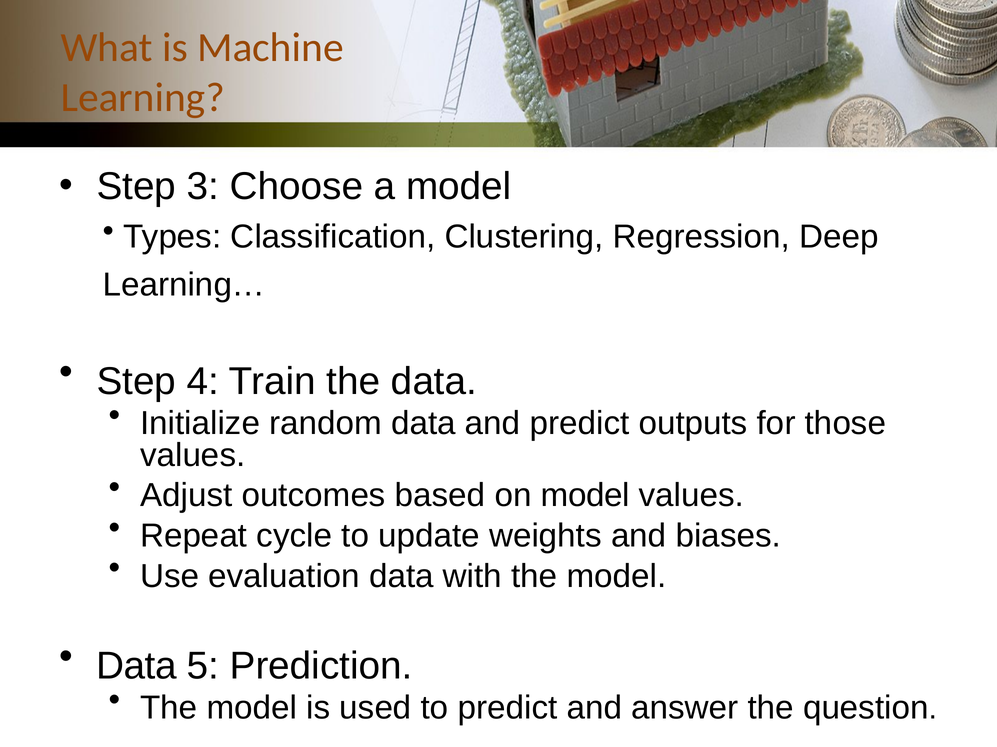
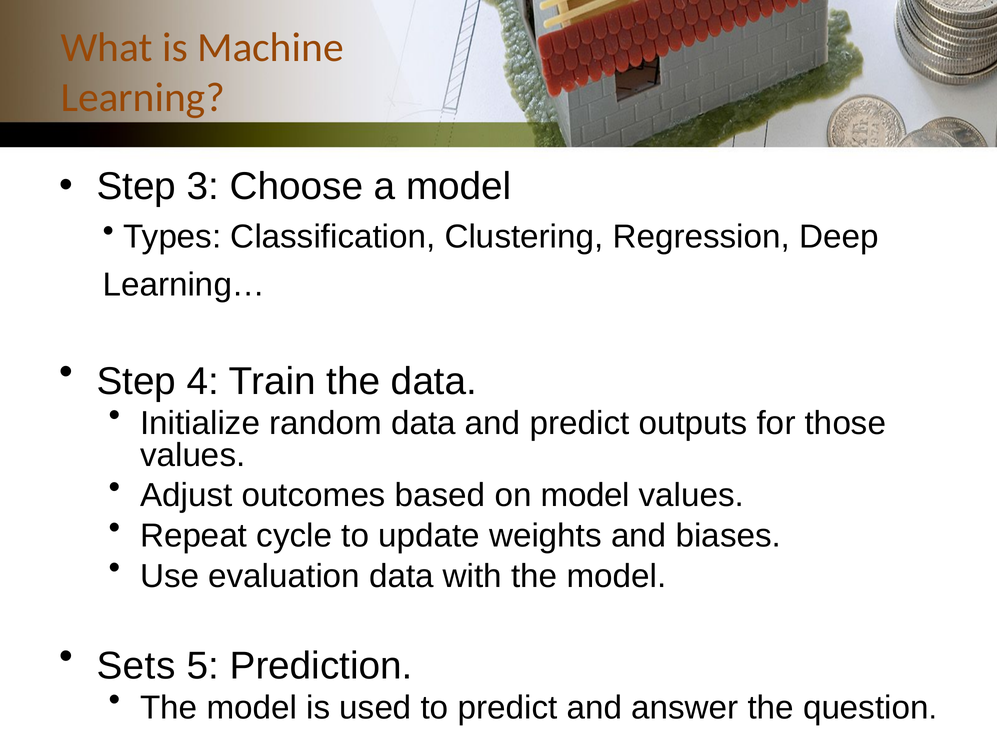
Data at (136, 667): Data -> Sets
